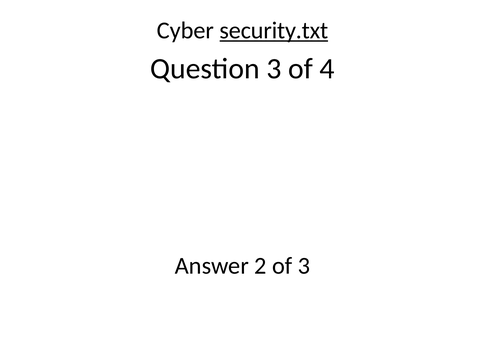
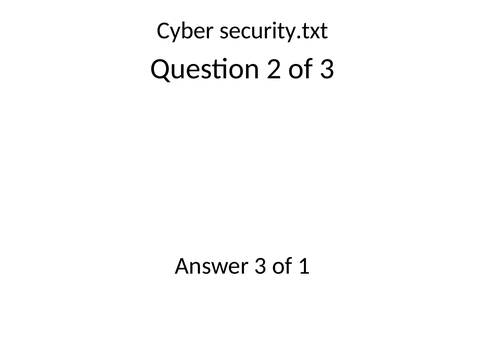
security.txt underline: present -> none
Question 3: 3 -> 2
of 4: 4 -> 3
Answer 2: 2 -> 3
of 3: 3 -> 1
